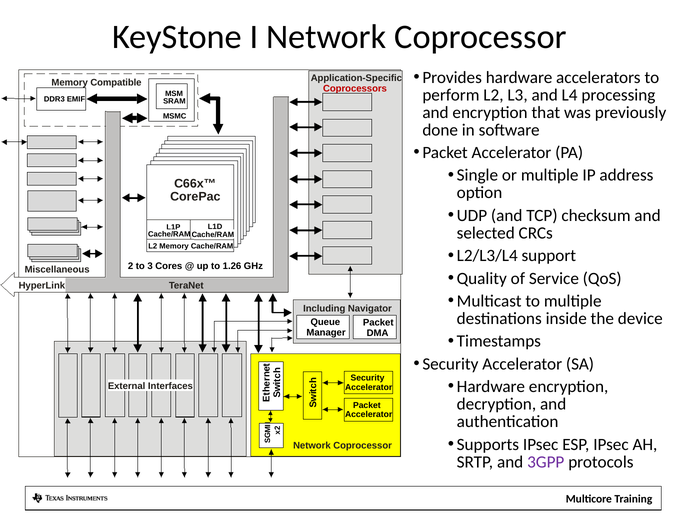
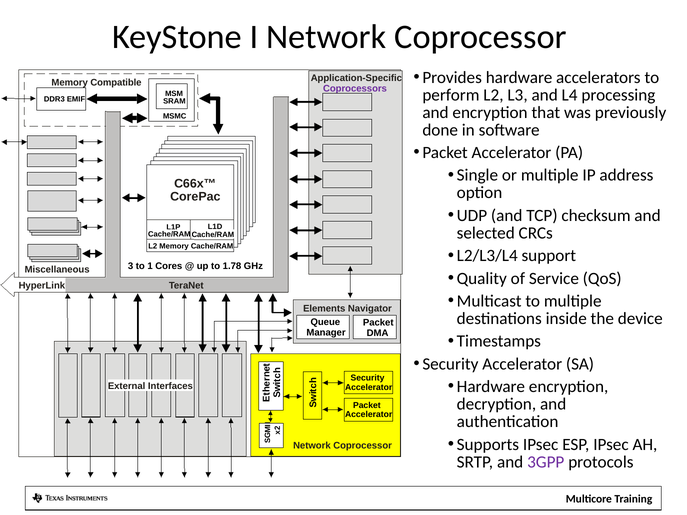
Coprocessors colour: red -> purple
Miscellaneous 2: 2 -> 3
3: 3 -> 1
1.26: 1.26 -> 1.78
Including: Including -> Elements
